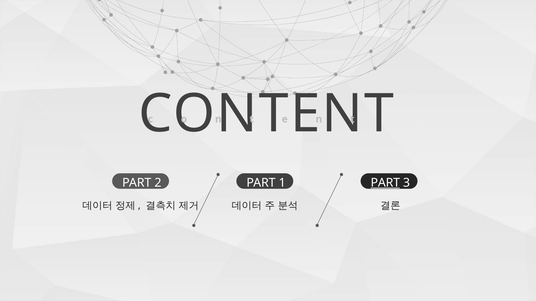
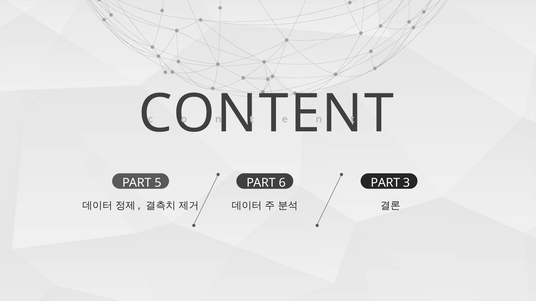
2: 2 -> 5
1: 1 -> 6
PART at (385, 183) underline: present -> none
